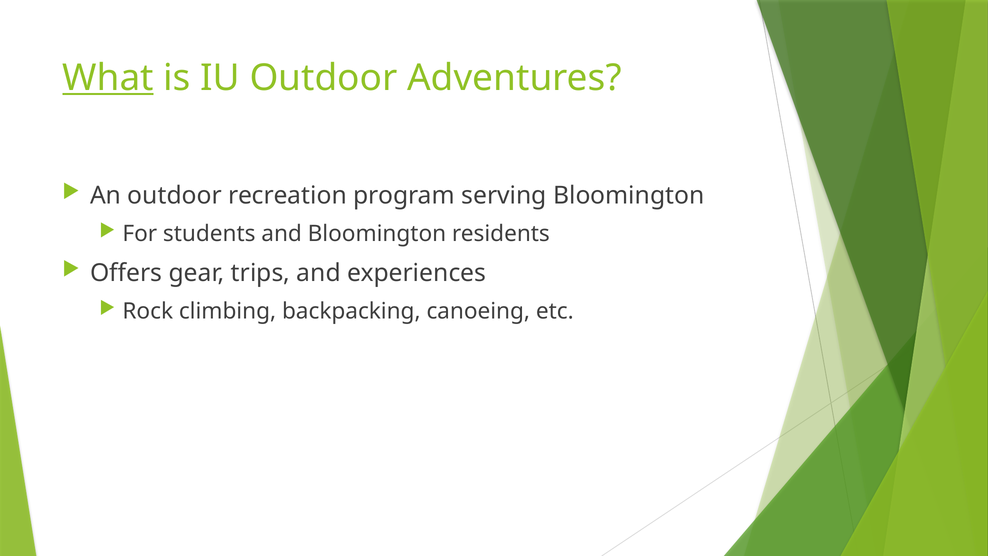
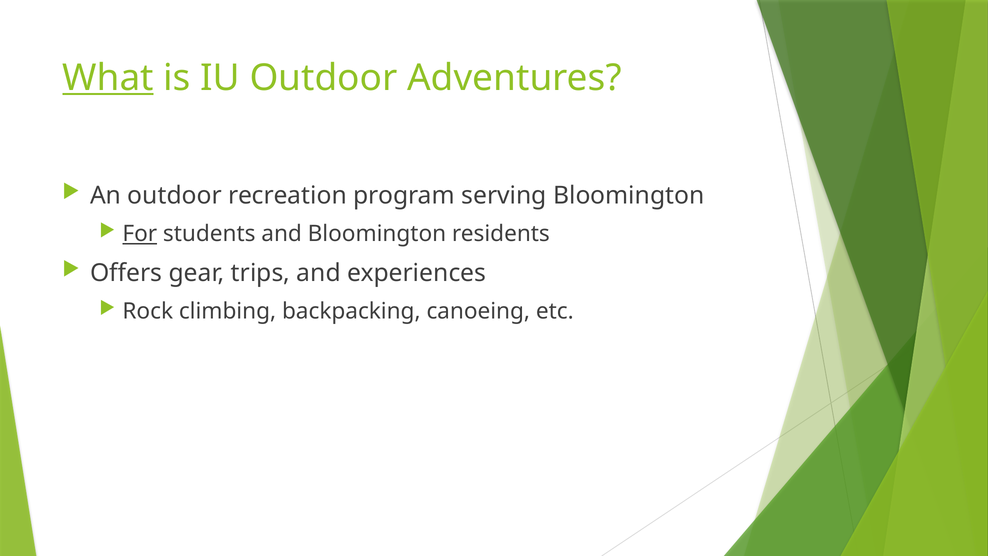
For underline: none -> present
